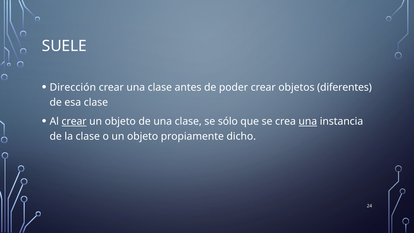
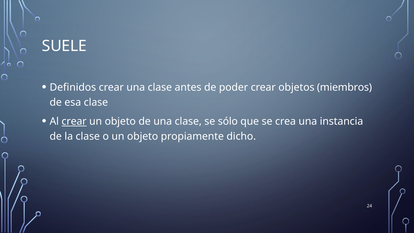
Dirección: Dirección -> Definidos
diferentes: diferentes -> miembros
una at (308, 121) underline: present -> none
